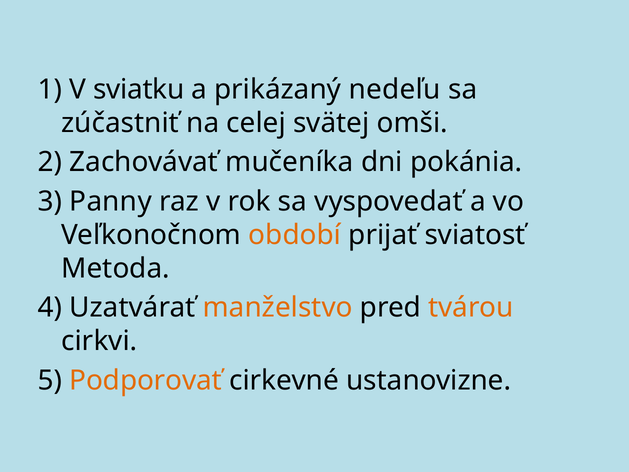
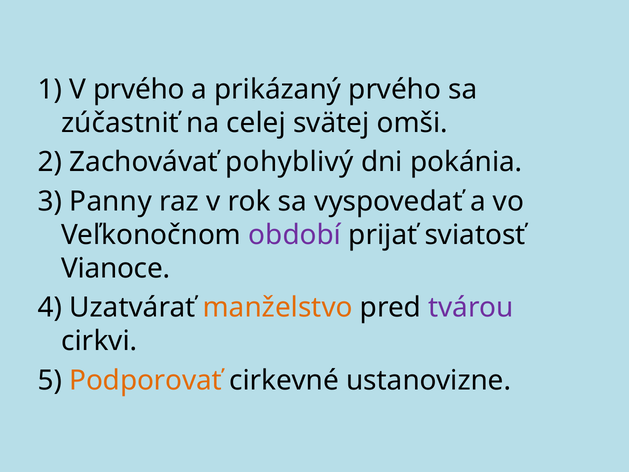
V sviatku: sviatku -> prvého
prikázaný nedeľu: nedeľu -> prvého
mučeníka: mučeníka -> pohyblivý
období colour: orange -> purple
Metoda: Metoda -> Vianoce
tvárou colour: orange -> purple
